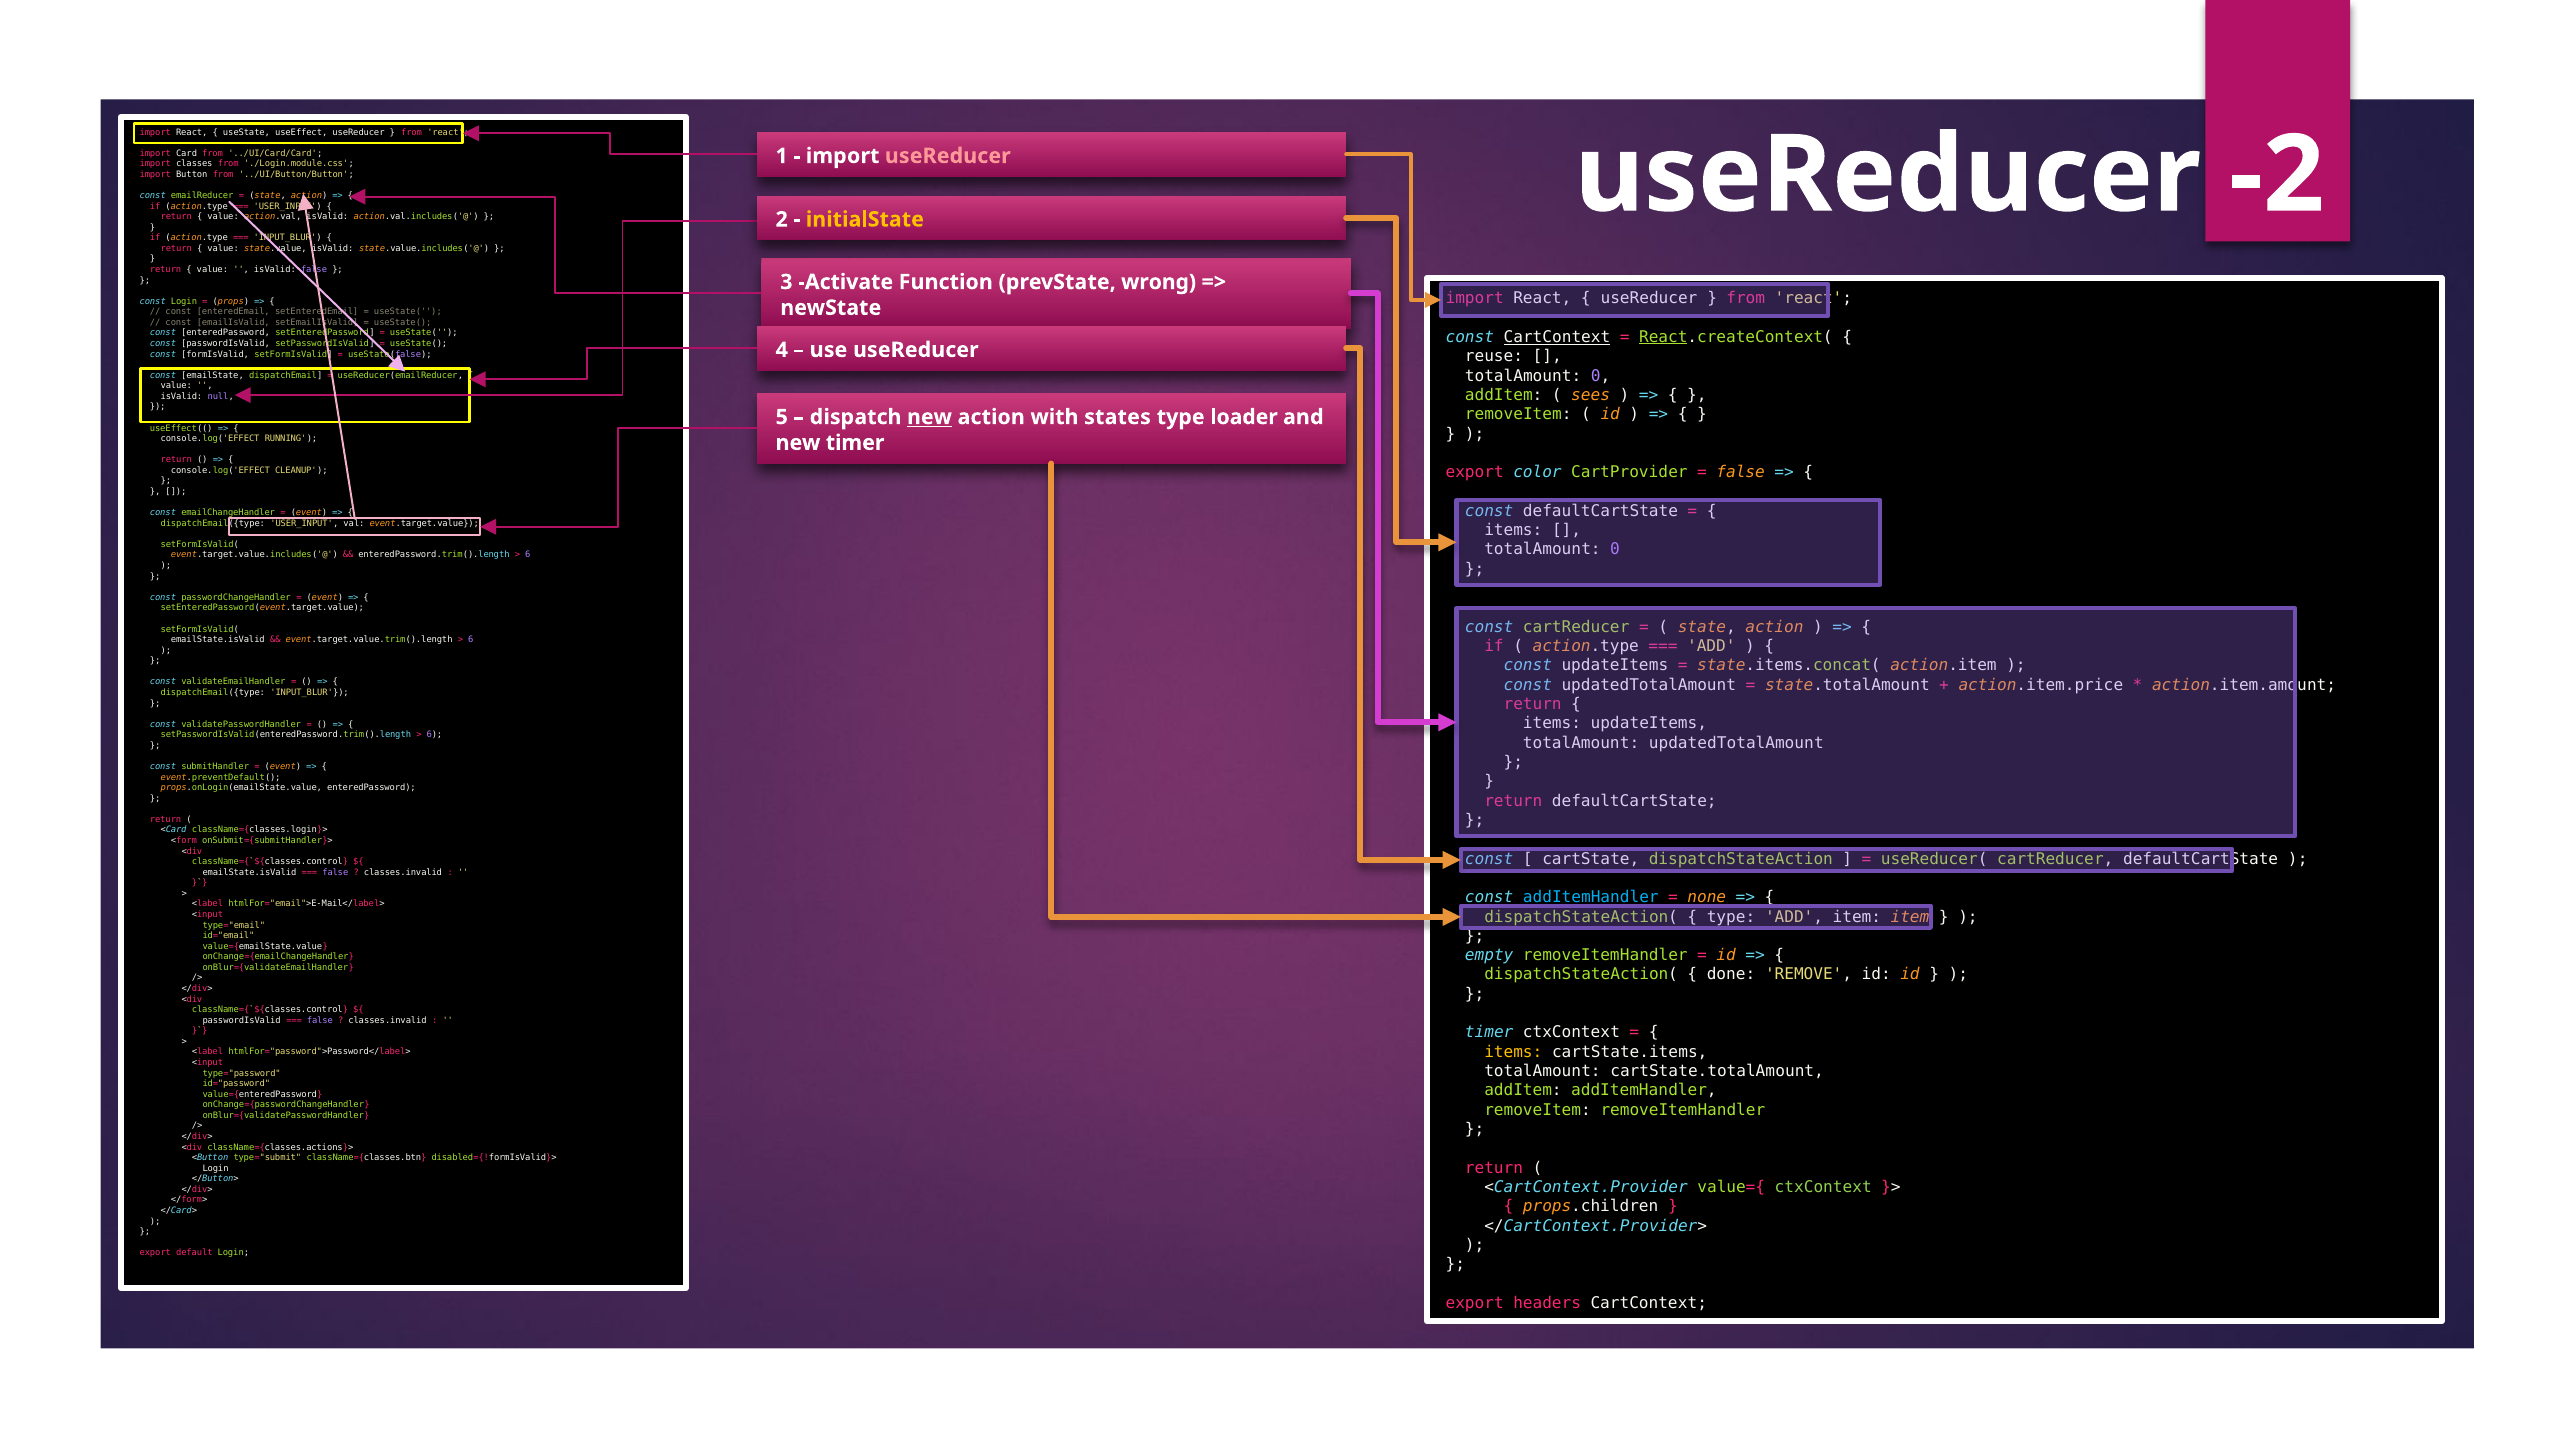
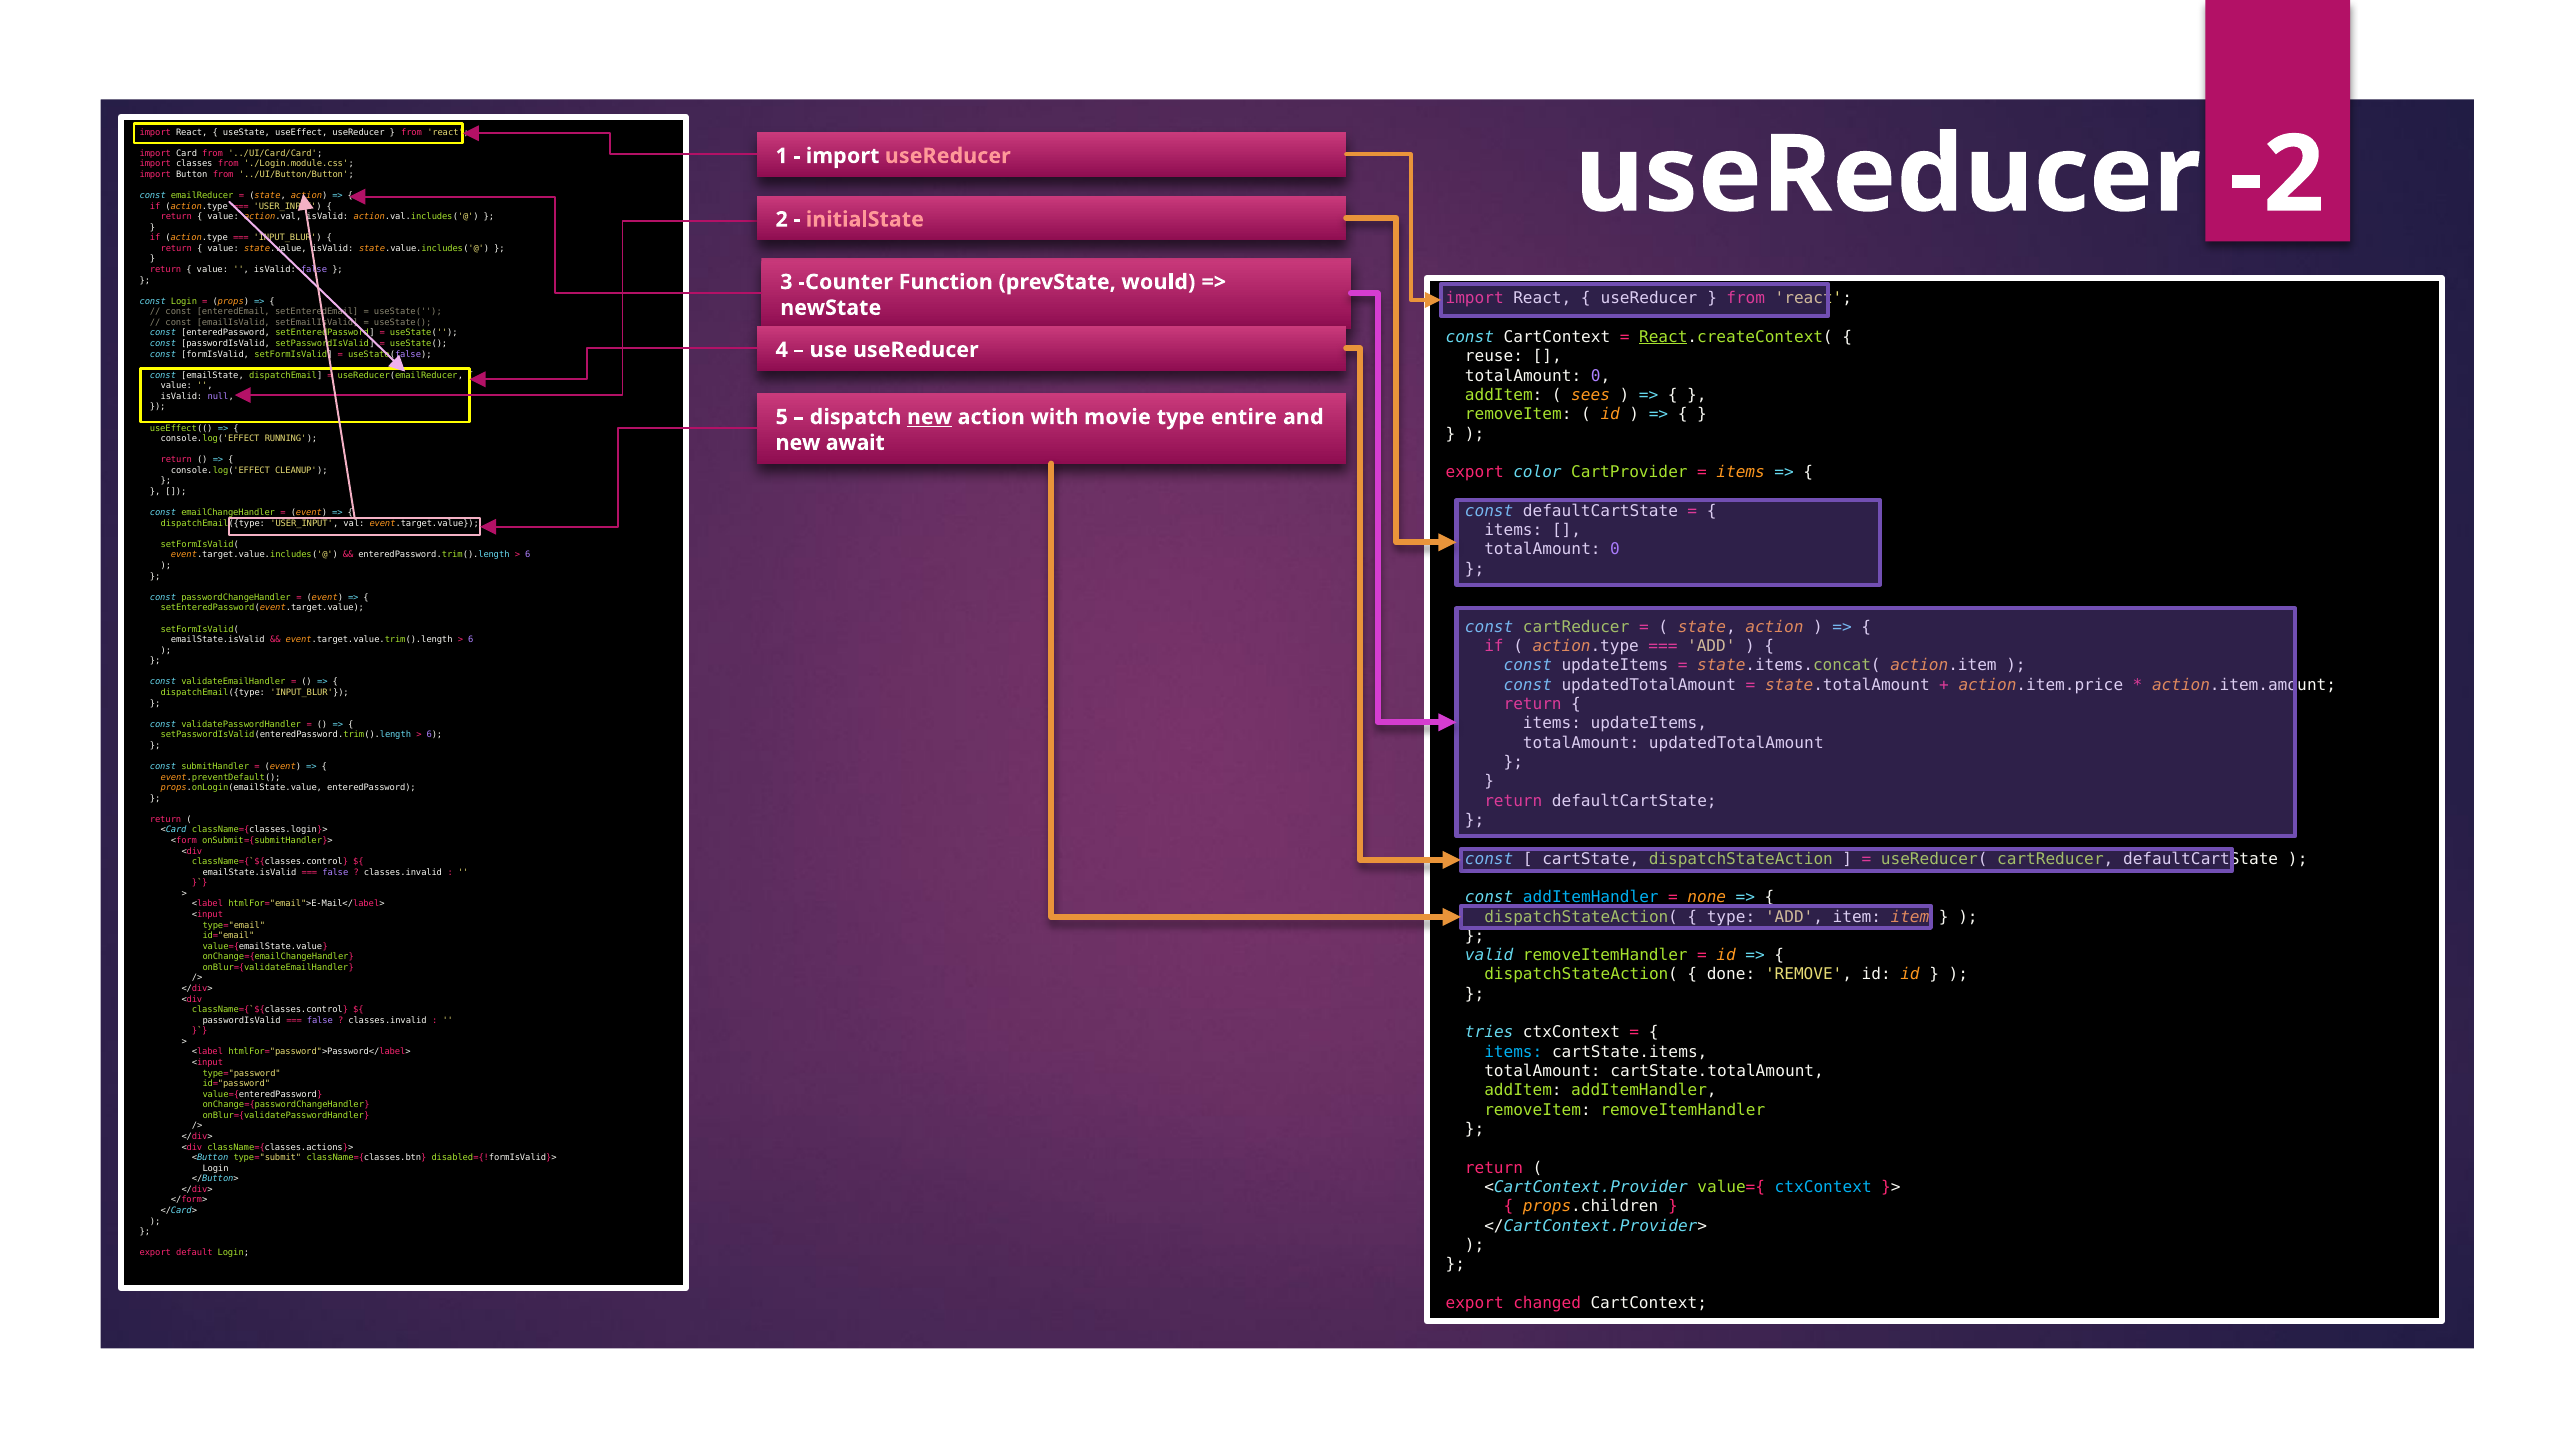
initialState colour: yellow -> pink
Activate: Activate -> Counter
wrong: wrong -> would
CartContext at (1557, 337) underline: present -> none
states: states -> movie
loader: loader -> entire
new timer: timer -> await
false at (1741, 472): false -> items
empty: empty -> valid
timer at (1489, 1033): timer -> tries
items at (1513, 1052) colour: yellow -> light blue
ctxContext at (1823, 1187) colour: light green -> light blue
headers: headers -> changed
